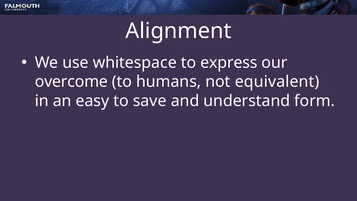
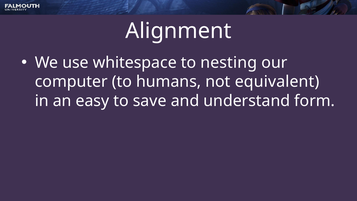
express: express -> nesting
overcome: overcome -> computer
